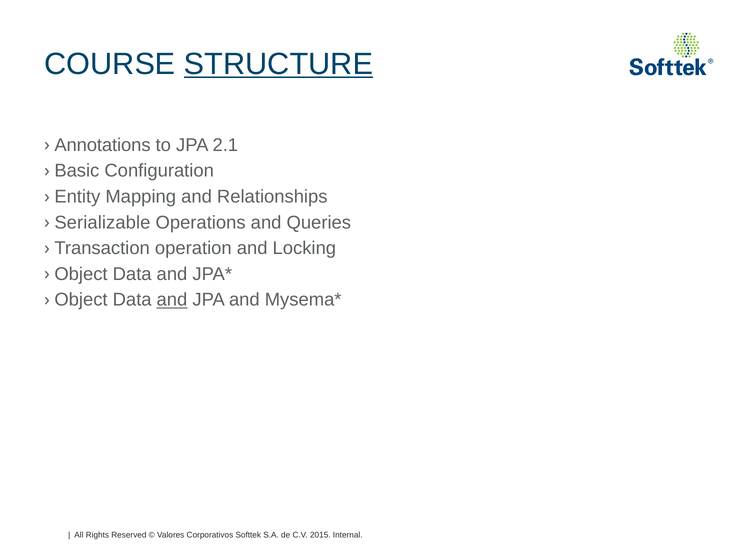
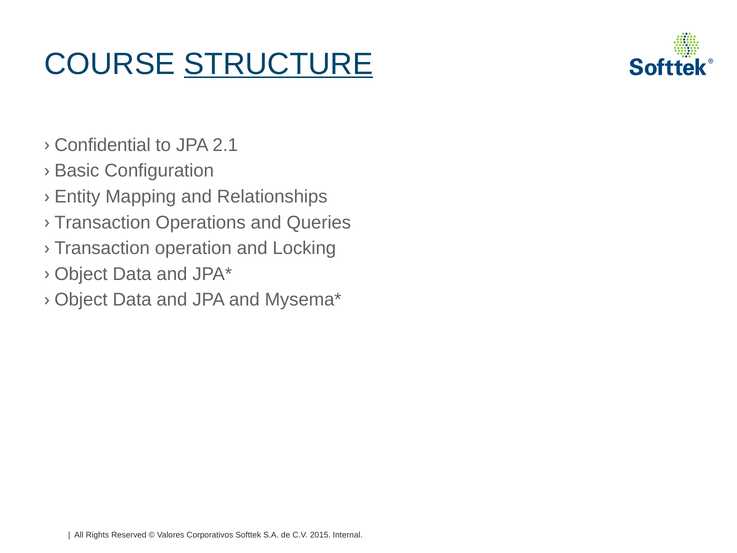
Annotations: Annotations -> Confidential
Serializable at (102, 222): Serializable -> Transaction
and at (172, 300) underline: present -> none
